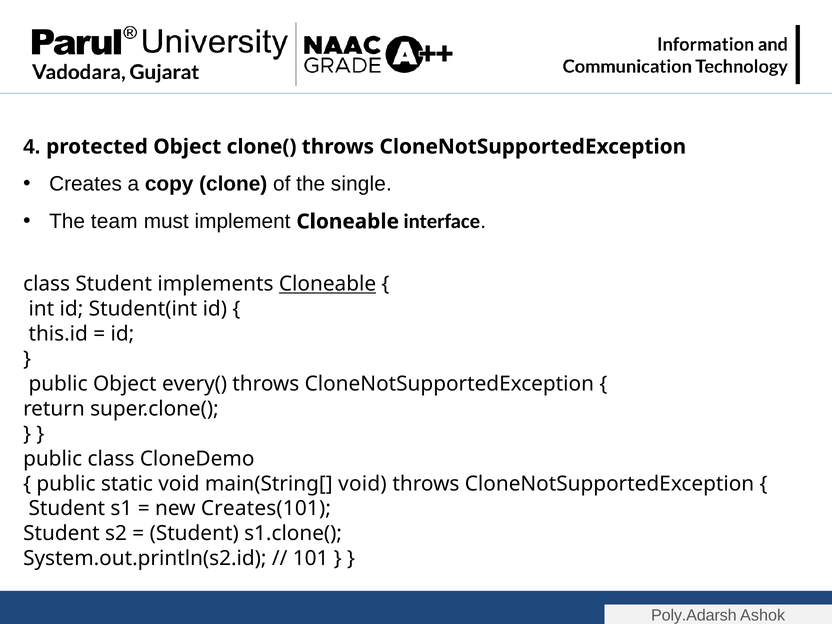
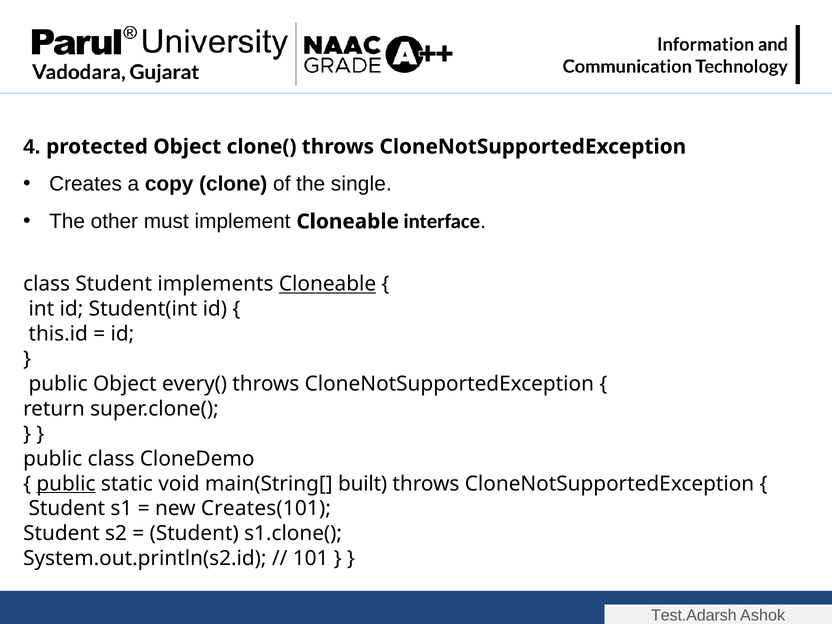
team: team -> other
public at (66, 484) underline: none -> present
main(String[ void: void -> built
Poly.Adarsh: Poly.Adarsh -> Test.Adarsh
